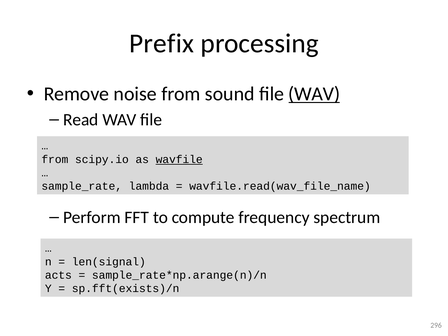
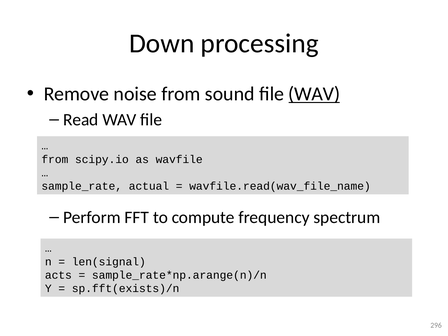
Prefix: Prefix -> Down
wavfile underline: present -> none
lambda: lambda -> actual
